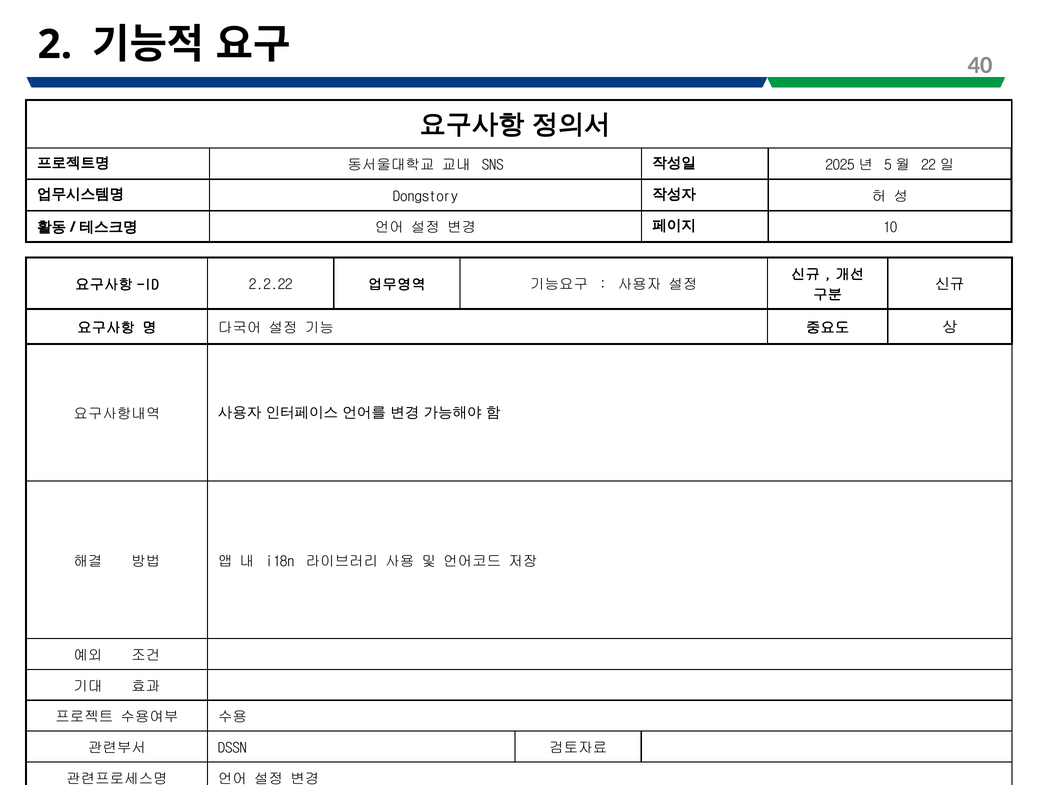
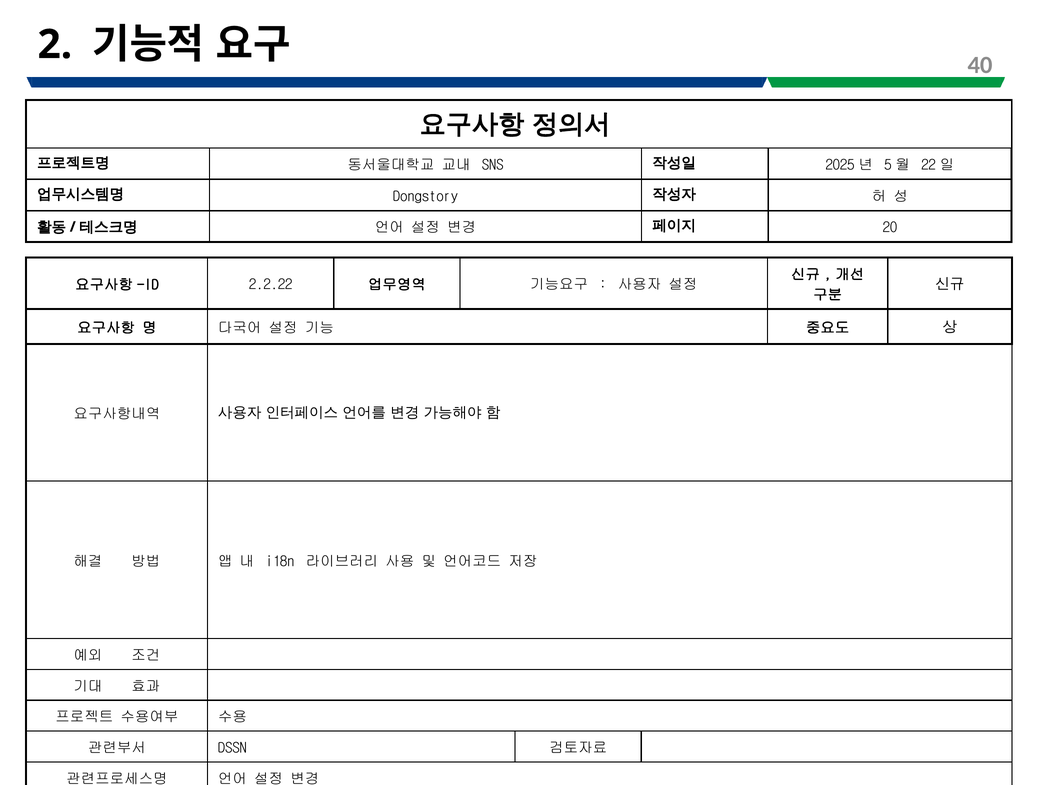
10: 10 -> 20
